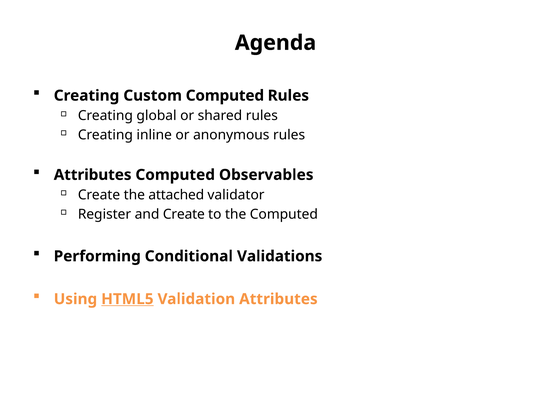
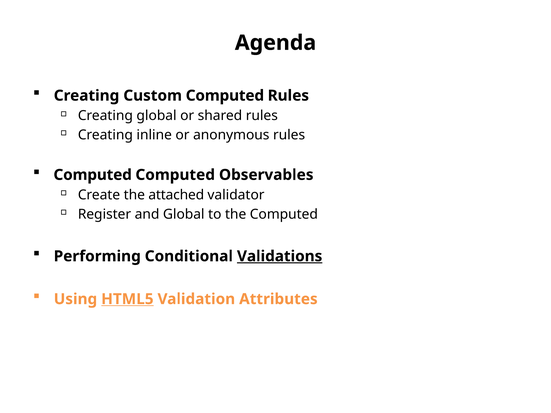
Attributes at (93, 175): Attributes -> Computed
and Create: Create -> Global
Validations underline: none -> present
